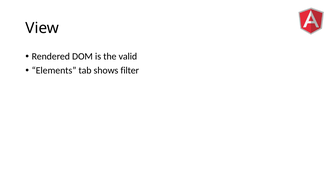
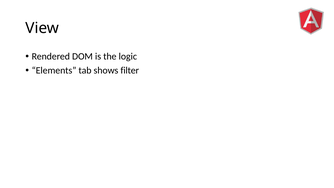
valid: valid -> logic
